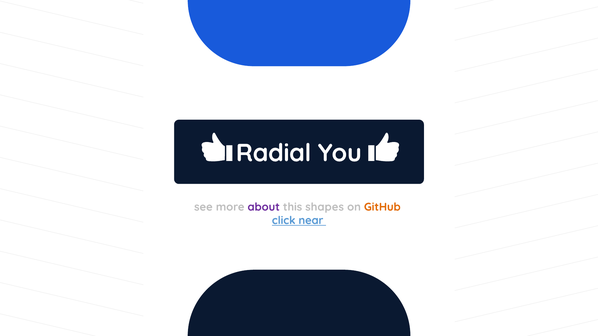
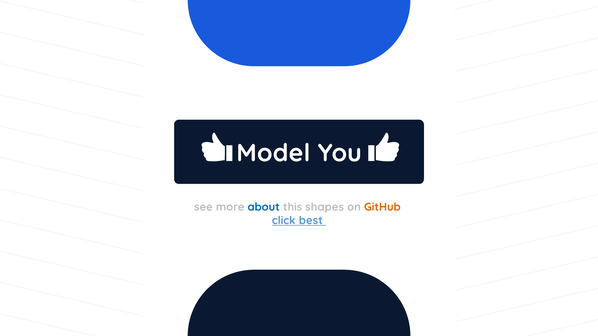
Radial: Radial -> Model
about colour: purple -> blue
near: near -> best
